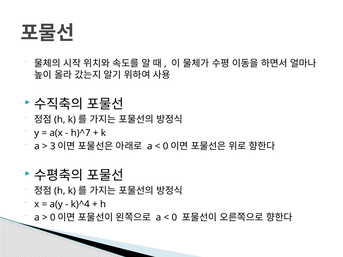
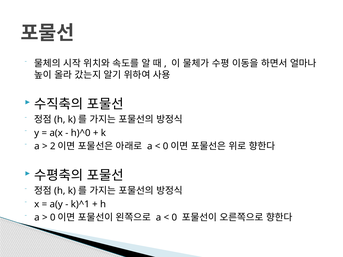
h)^7: h)^7 -> h)^0
3: 3 -> 2
k)^4: k)^4 -> k)^1
